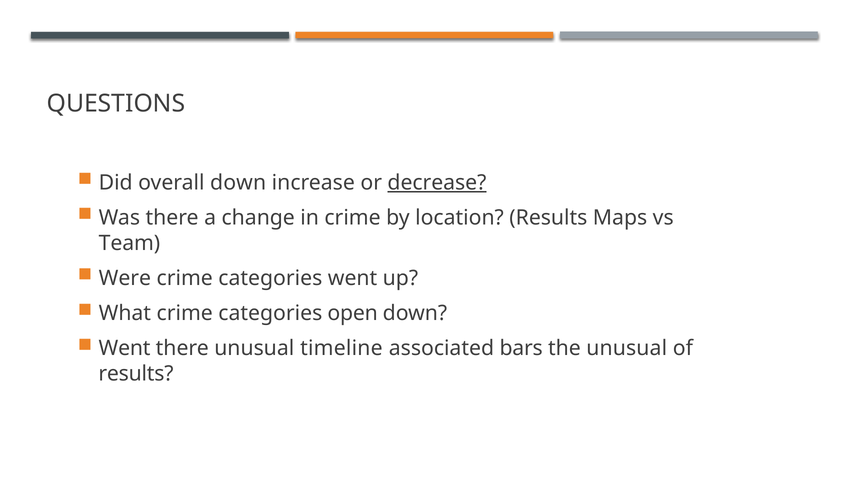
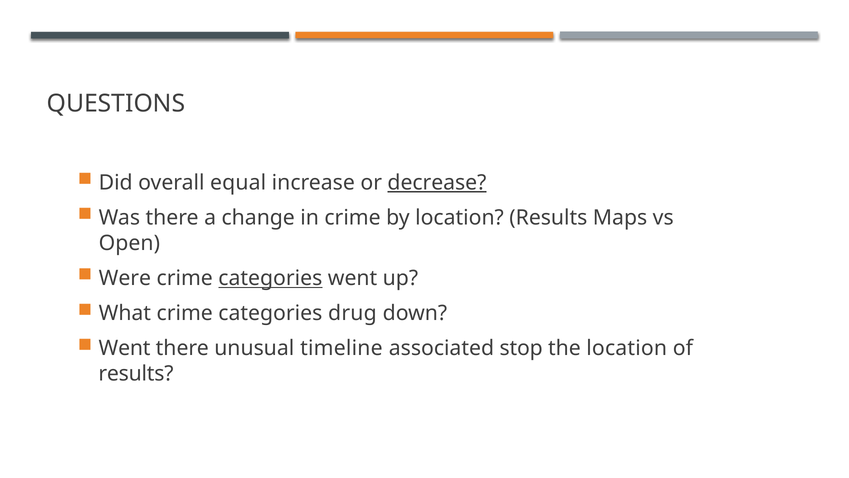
overall down: down -> equal
Team: Team -> Open
categories at (270, 278) underline: none -> present
open: open -> drug
bars: bars -> stop
the unusual: unusual -> location
